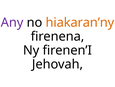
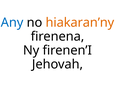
Any colour: purple -> blue
